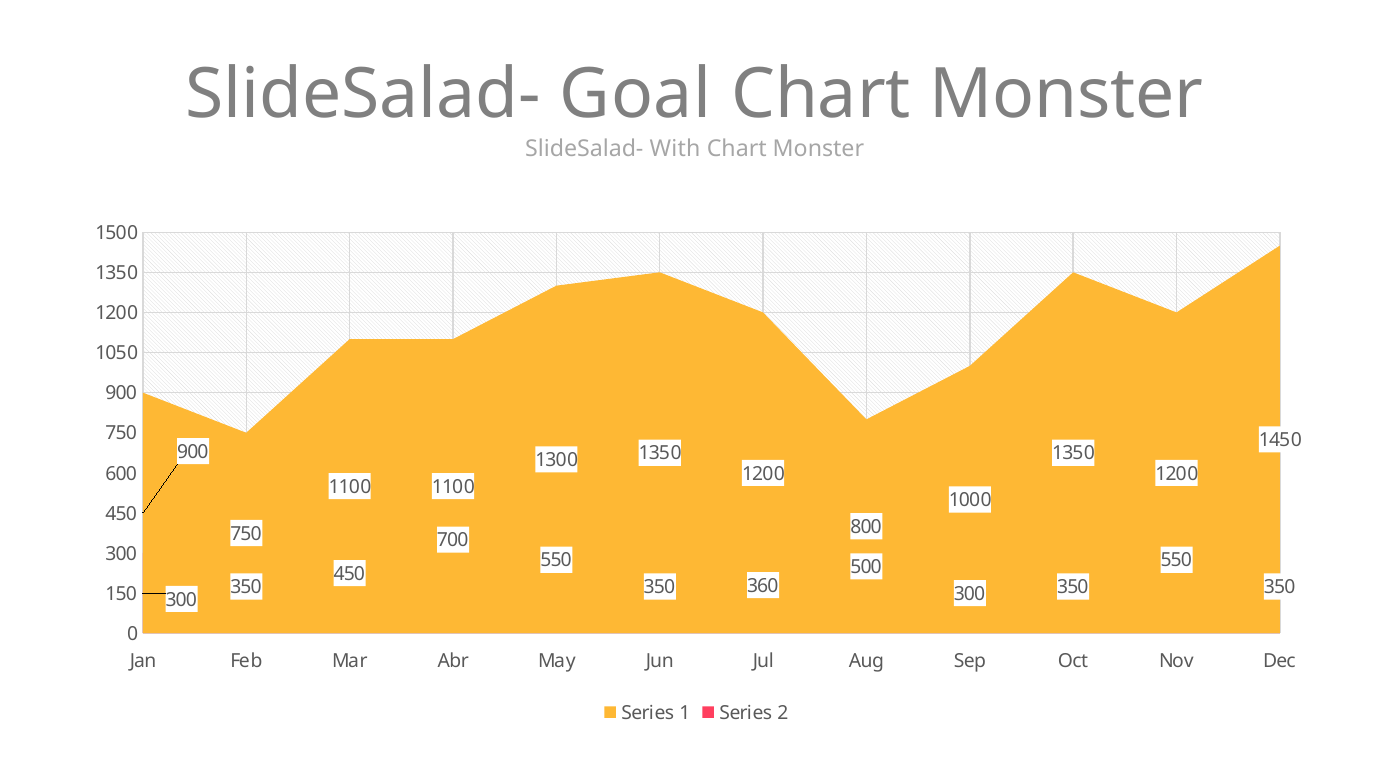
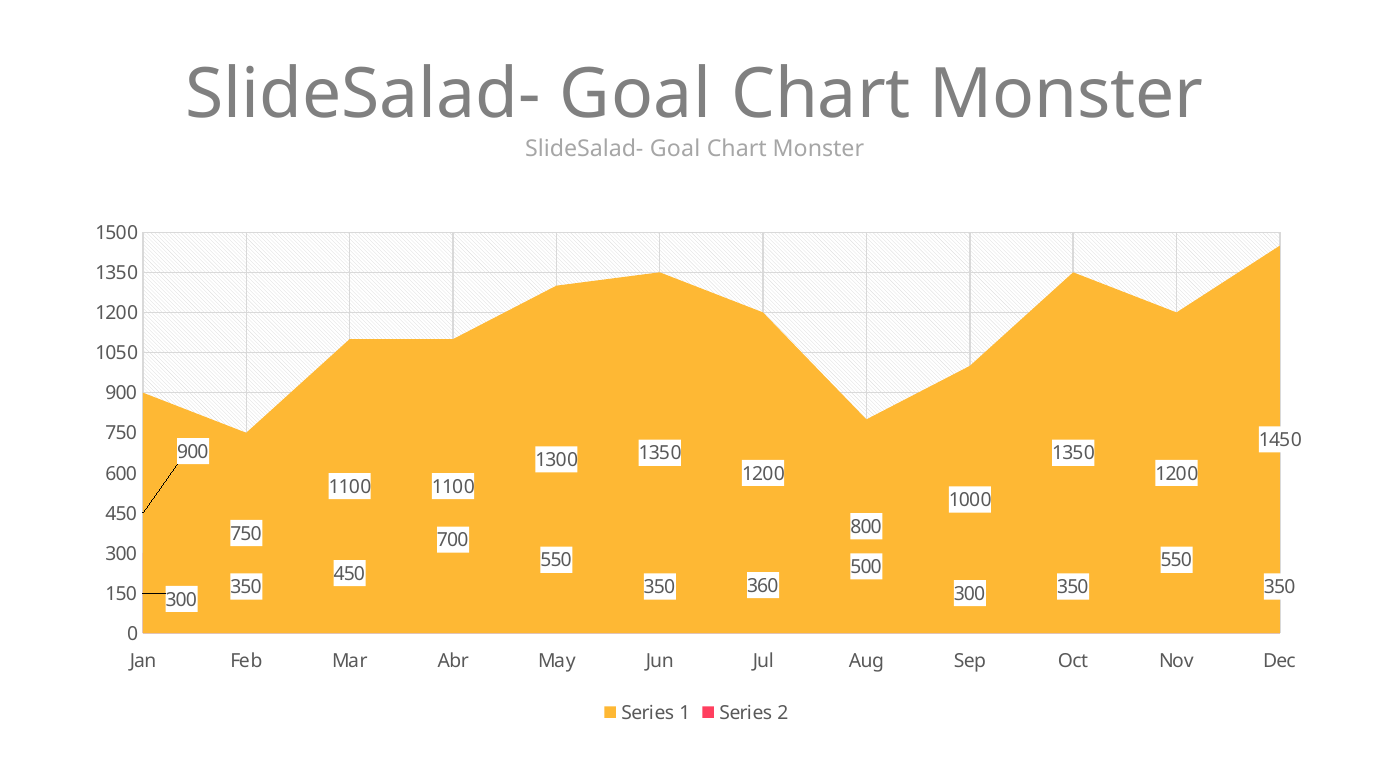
With at (675, 149): With -> Goal
